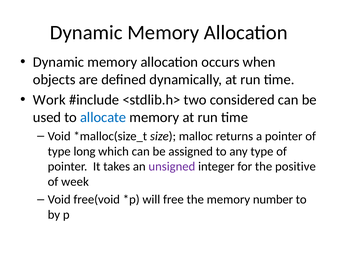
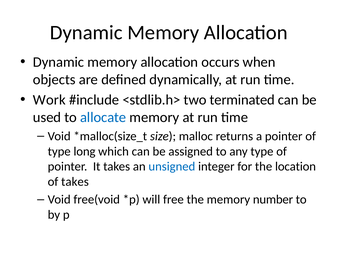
considered: considered -> terminated
unsigned colour: purple -> blue
positive: positive -> location
of week: week -> takes
